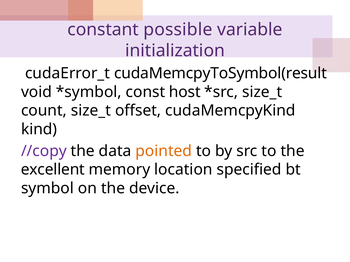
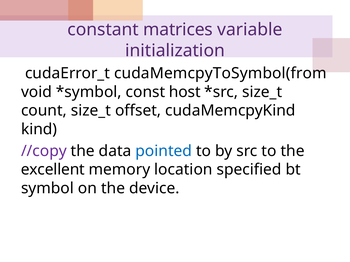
possible: possible -> matrices
cudaMemcpyToSymbol(result: cudaMemcpyToSymbol(result -> cudaMemcpyToSymbol(from
pointed colour: orange -> blue
